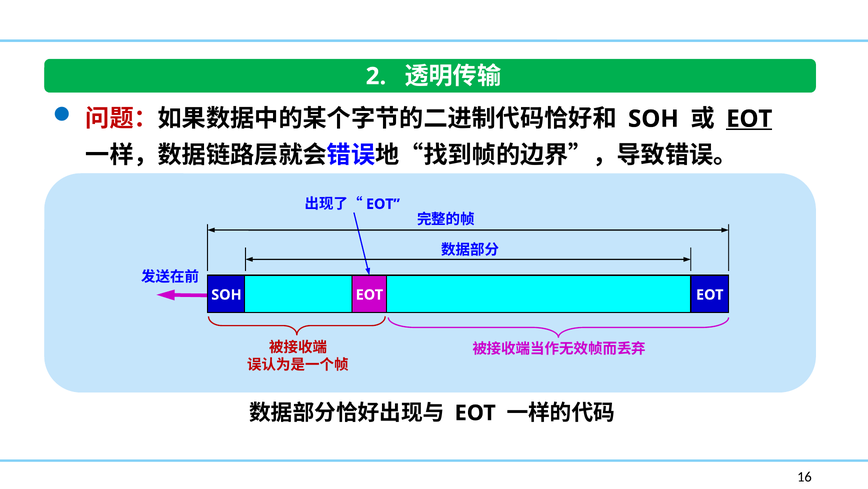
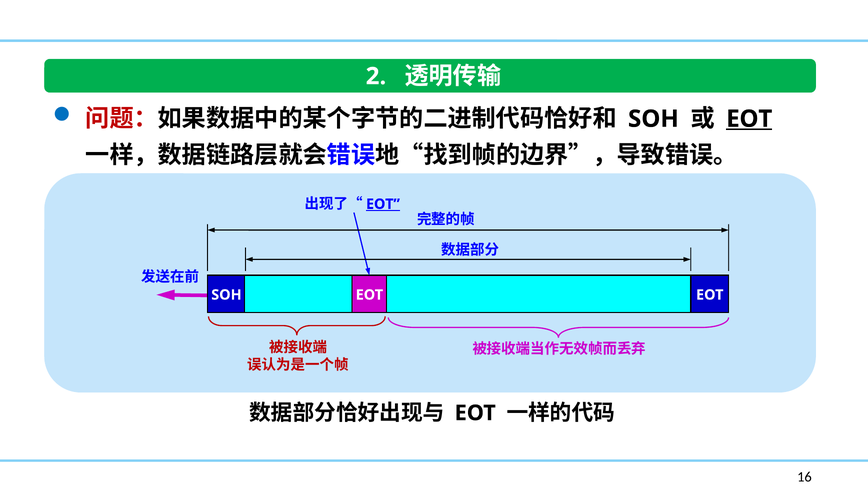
EOT at (383, 204) underline: none -> present
